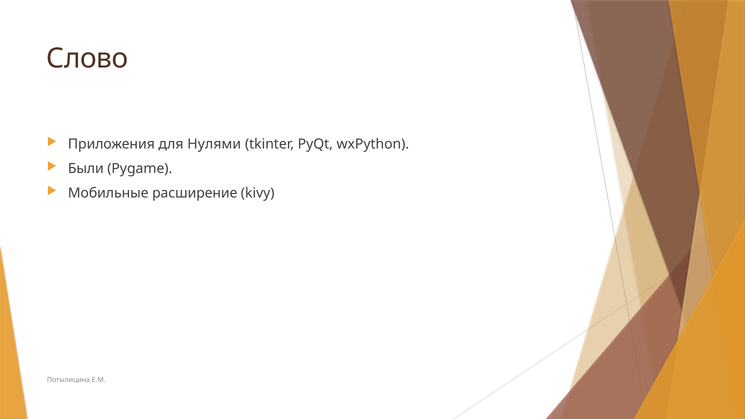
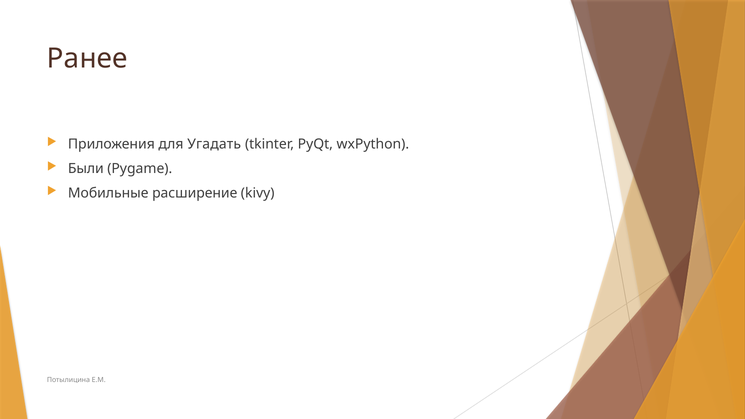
Слово: Слово -> Ранее
Нулями: Нулями -> Угадать
